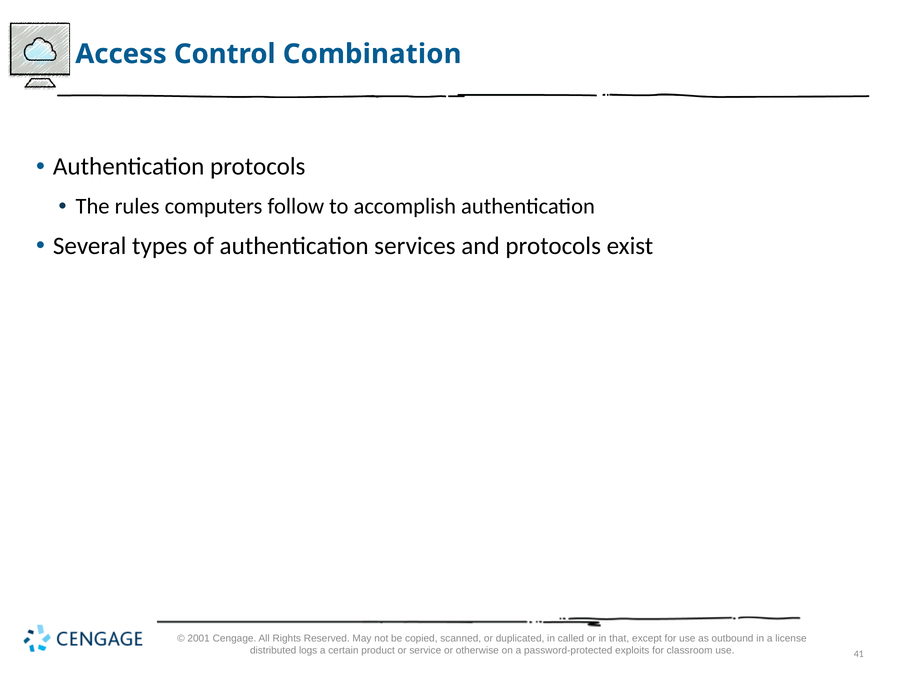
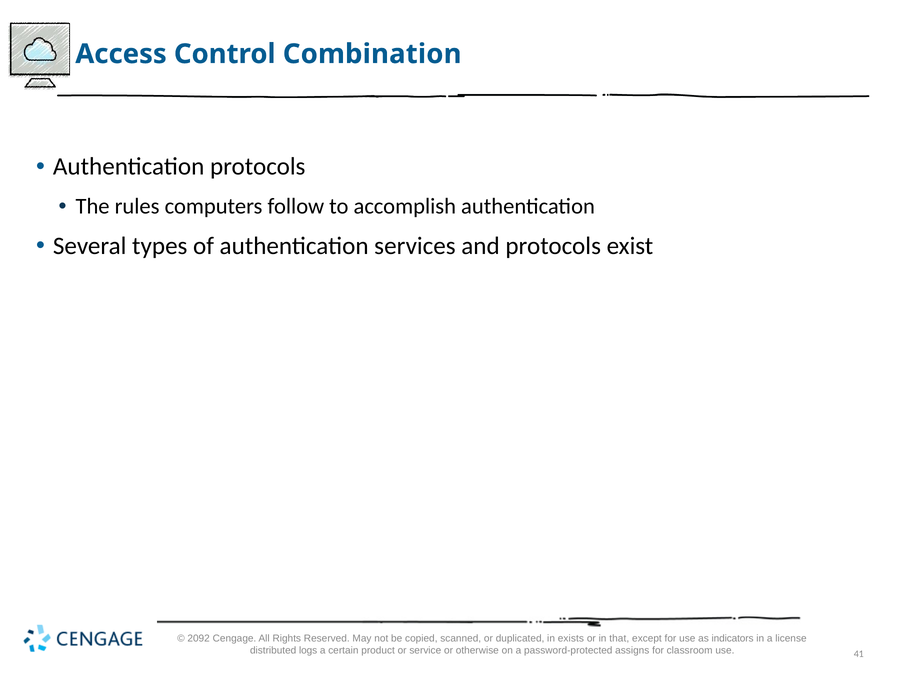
2001: 2001 -> 2092
called: called -> exists
outbound: outbound -> indicators
exploits: exploits -> assigns
